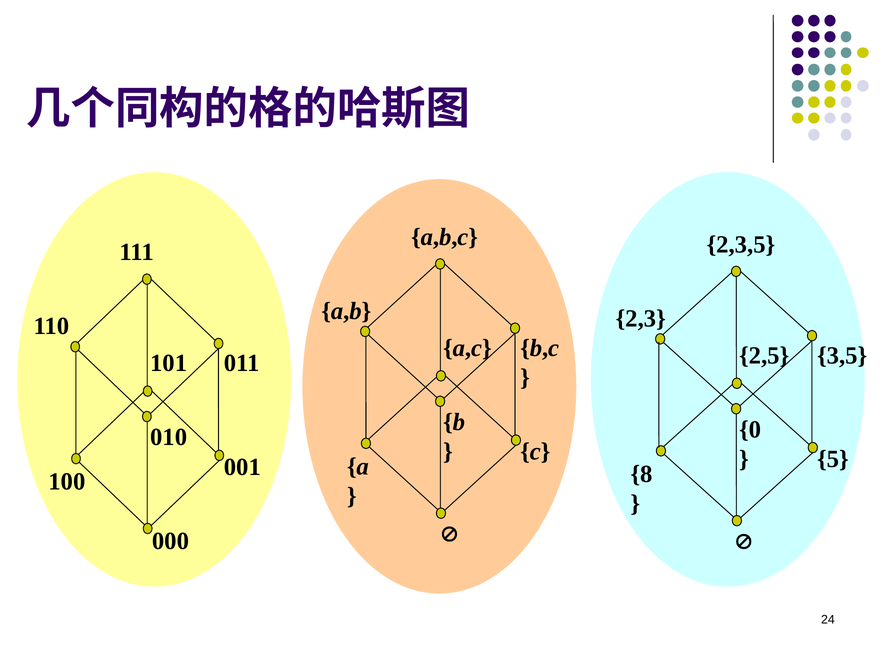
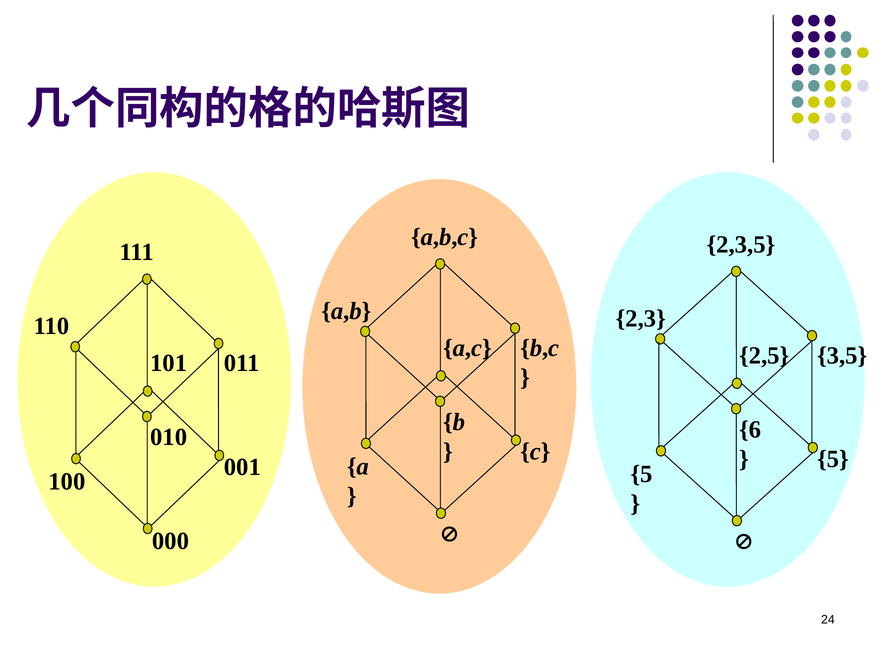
0: 0 -> 6
8 at (641, 474): 8 -> 5
